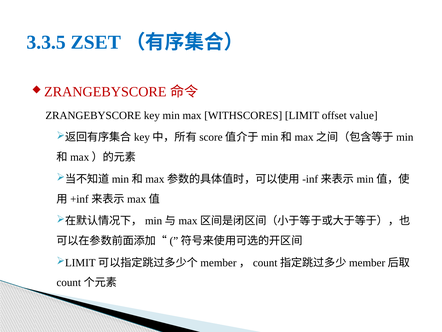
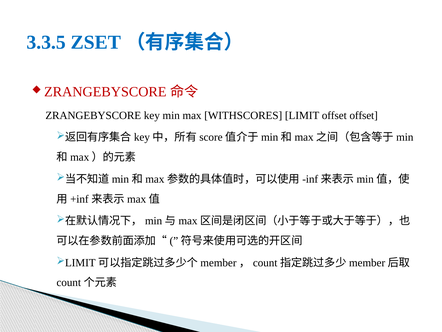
offset value: value -> offset
